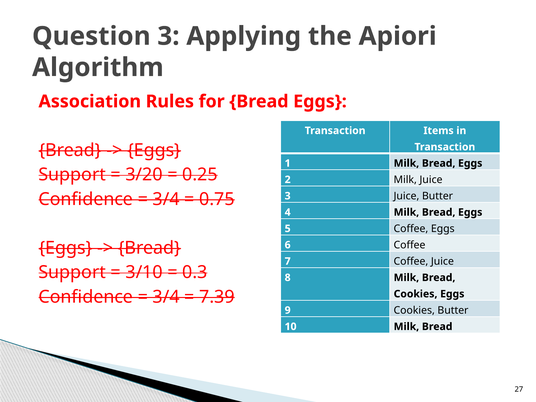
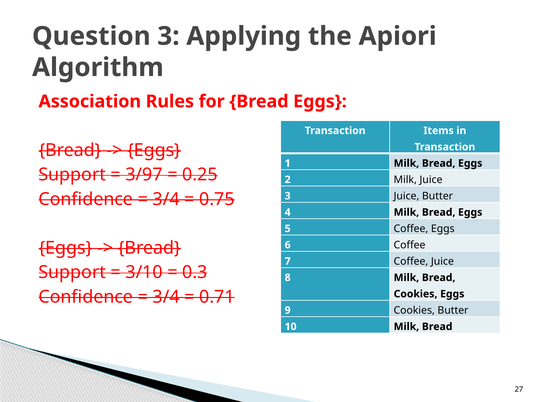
3/20: 3/20 -> 3/97
7.39: 7.39 -> 0.71
